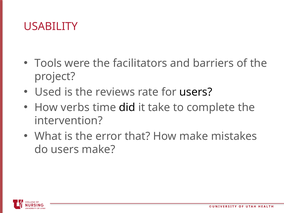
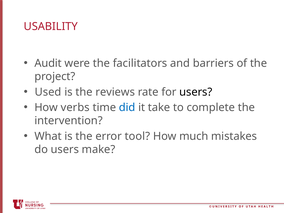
Tools: Tools -> Audit
did colour: black -> blue
that: that -> tool
How make: make -> much
